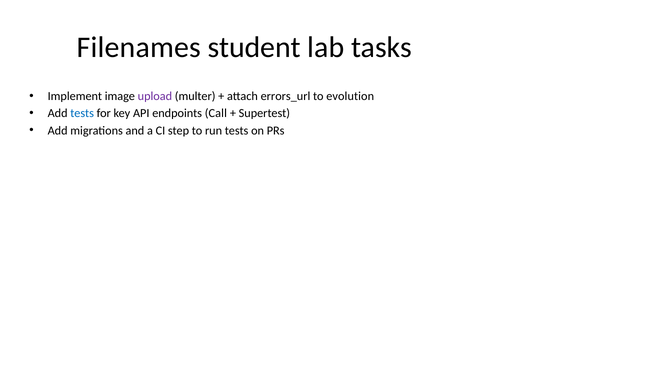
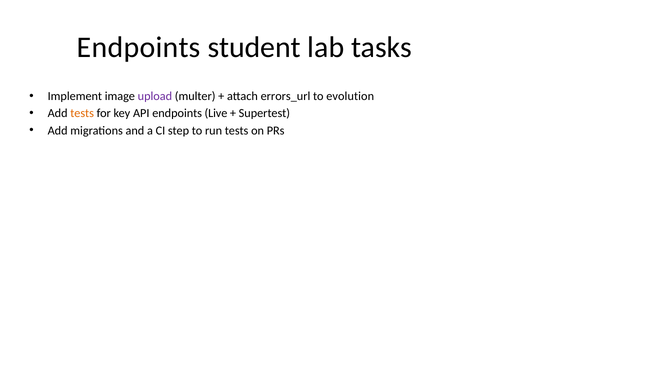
Filenames at (139, 47): Filenames -> Endpoints
tests at (82, 113) colour: blue -> orange
Call: Call -> Live
